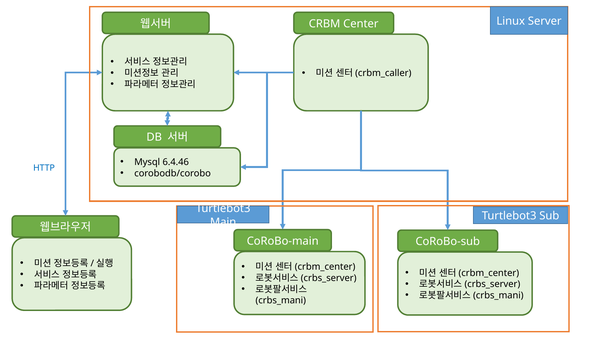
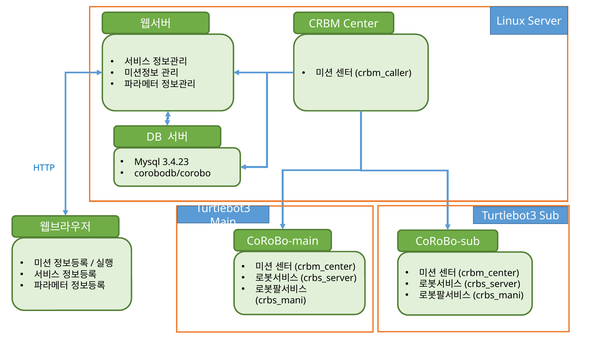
6.4.46: 6.4.46 -> 3.4.23
